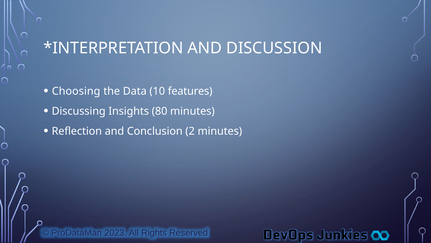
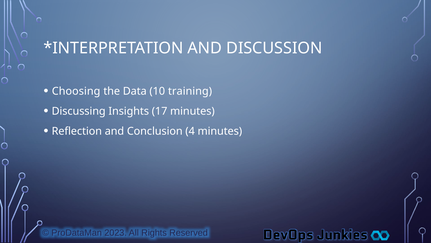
features: features -> training
80: 80 -> 17
2: 2 -> 4
